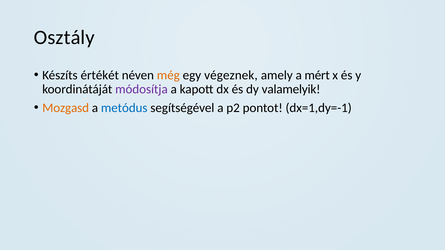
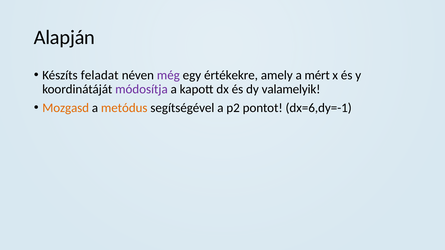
Osztály: Osztály -> Alapján
értékét: értékét -> feladat
még colour: orange -> purple
végeznek: végeznek -> értékekre
metódus colour: blue -> orange
dx=1,dy=-1: dx=1,dy=-1 -> dx=6,dy=-1
